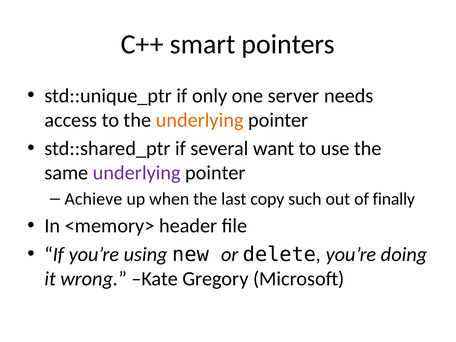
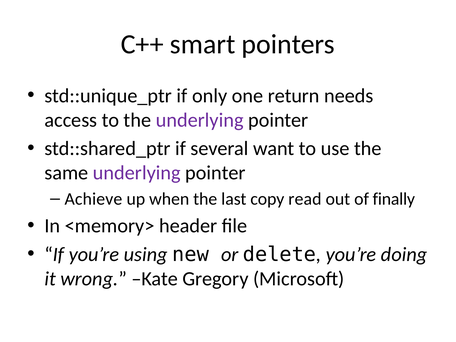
server: server -> return
underlying at (200, 120) colour: orange -> purple
such: such -> read
